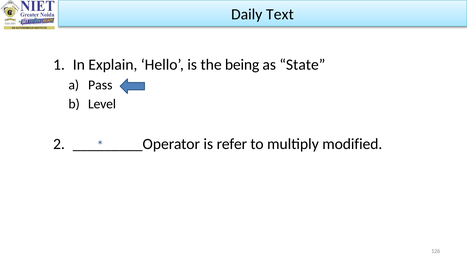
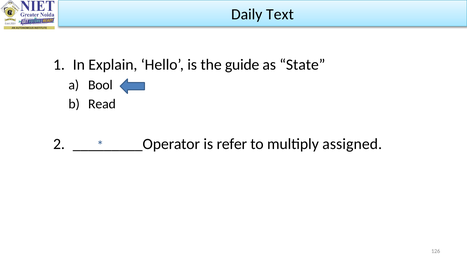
being: being -> guide
Pass: Pass -> Bool
Level: Level -> Read
modified: modified -> assigned
